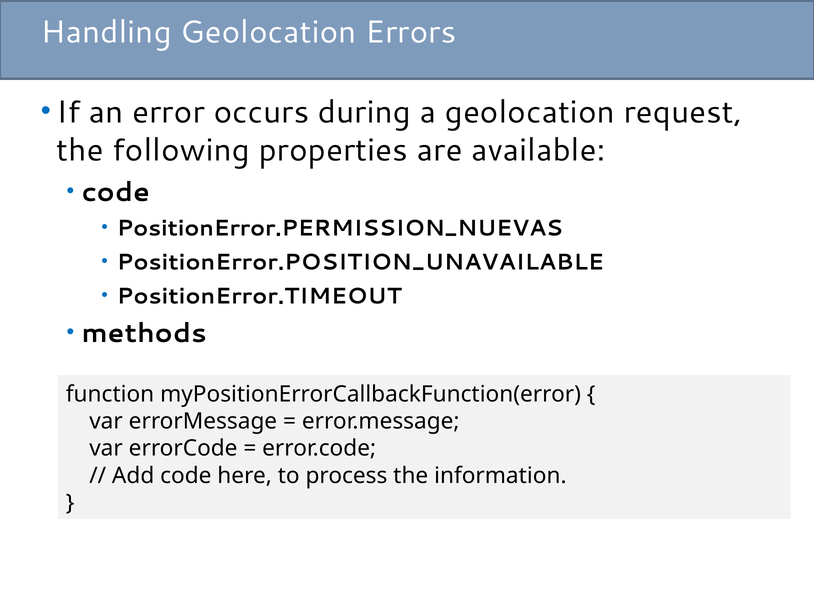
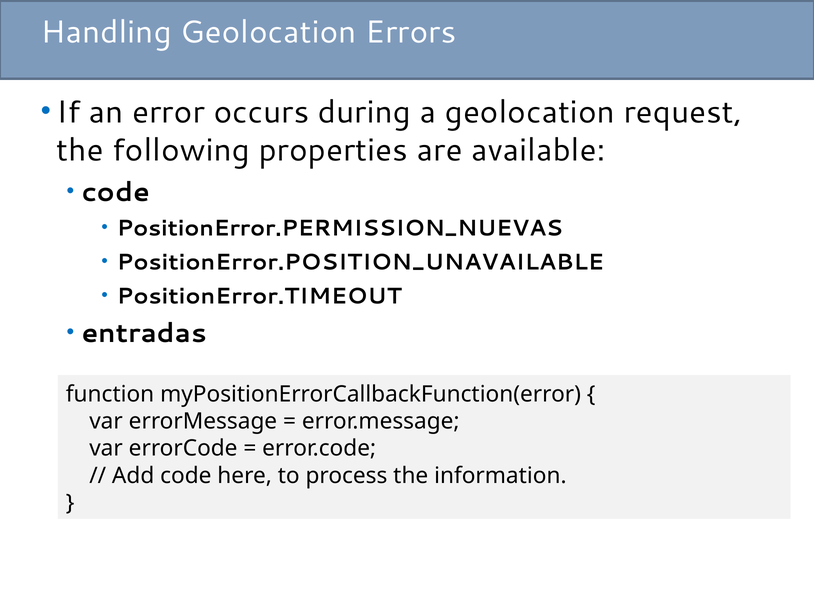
methods: methods -> entradas
